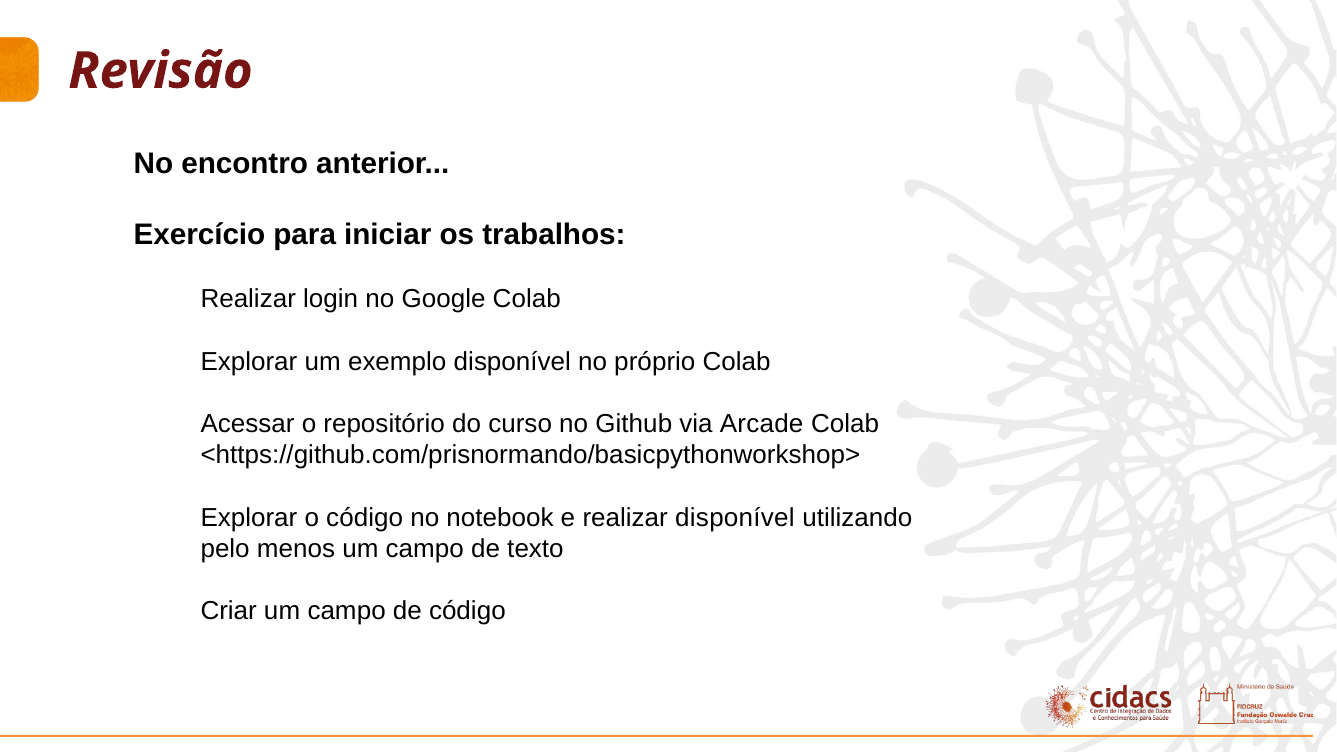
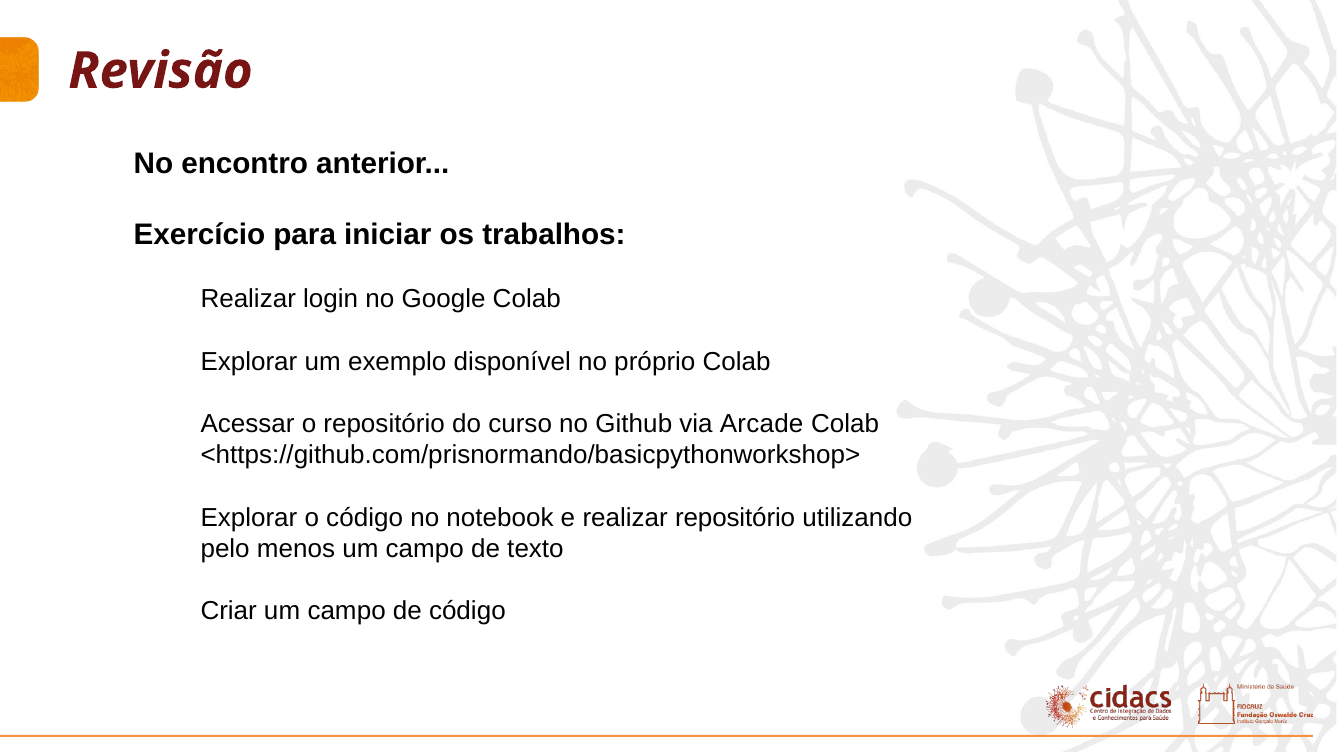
realizar disponível: disponível -> repositório
